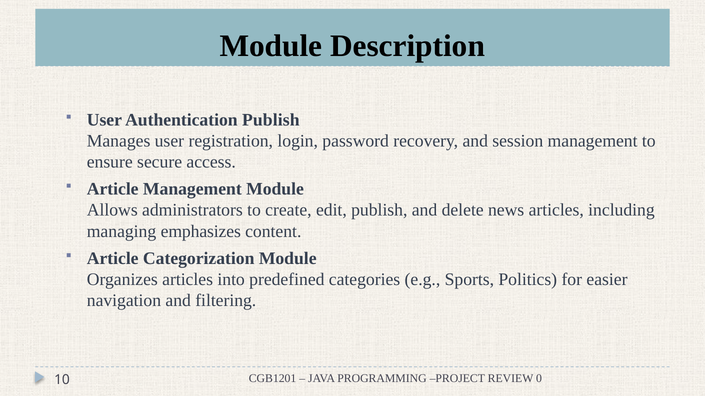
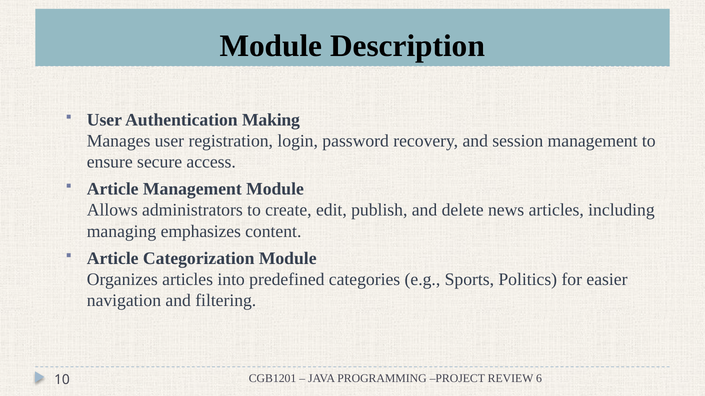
Authentication Publish: Publish -> Making
0: 0 -> 6
